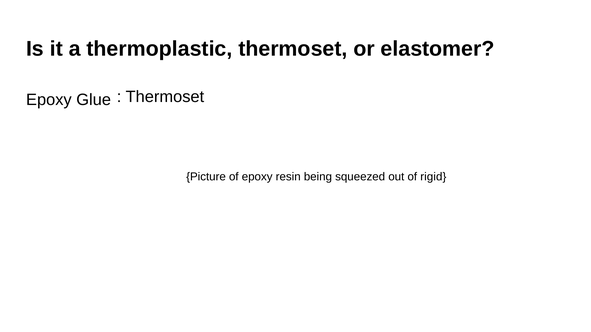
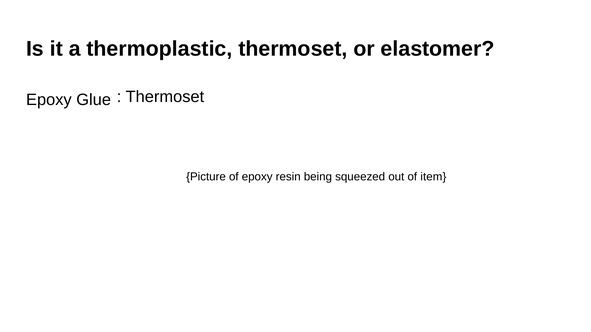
rigid: rigid -> item
